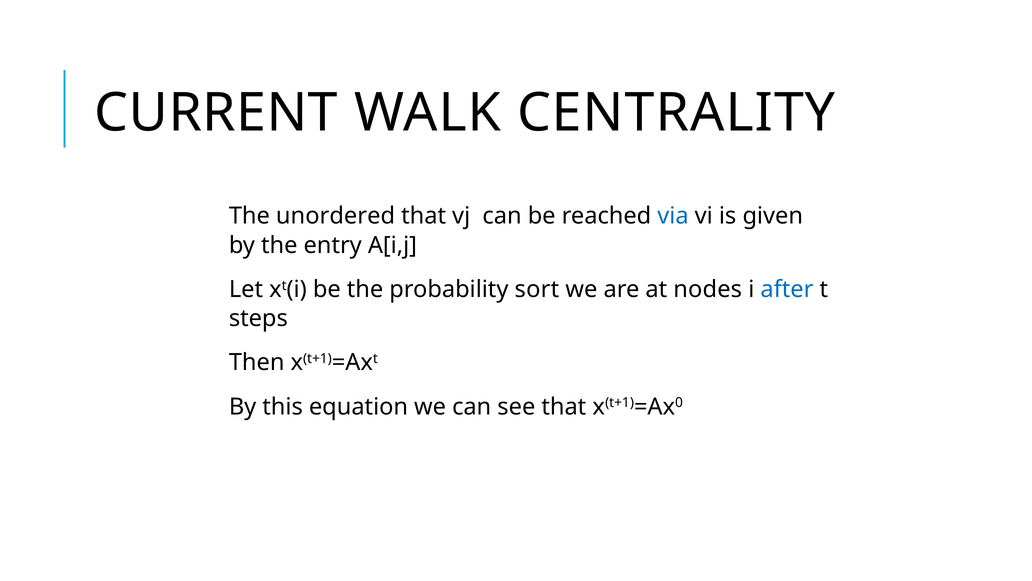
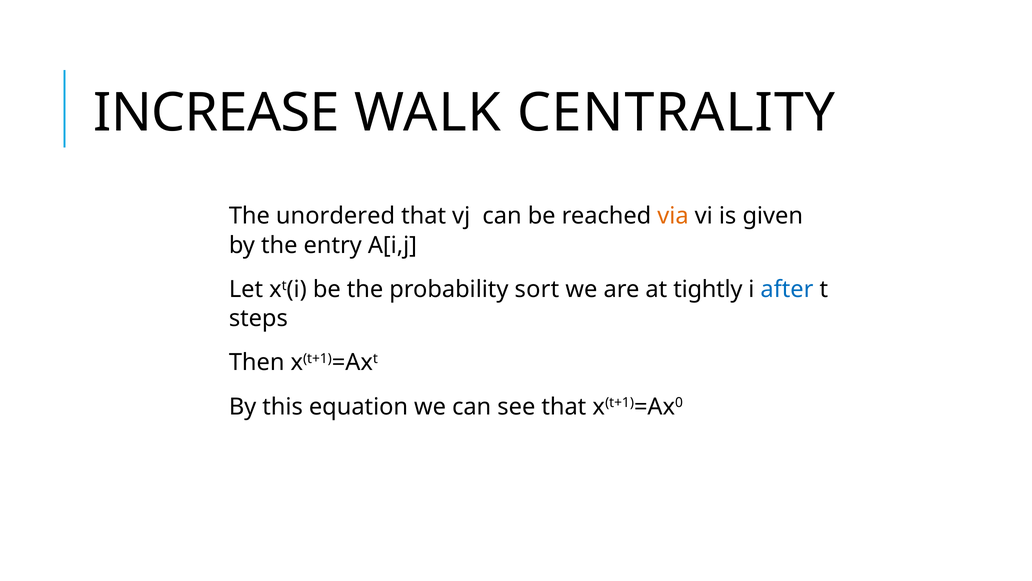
CURRENT: CURRENT -> INCREASE
via colour: blue -> orange
nodes: nodes -> tightly
